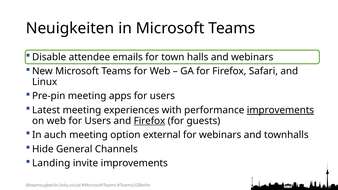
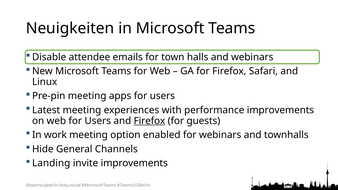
improvements at (280, 110) underline: present -> none
auch: auch -> work
external: external -> enabled
